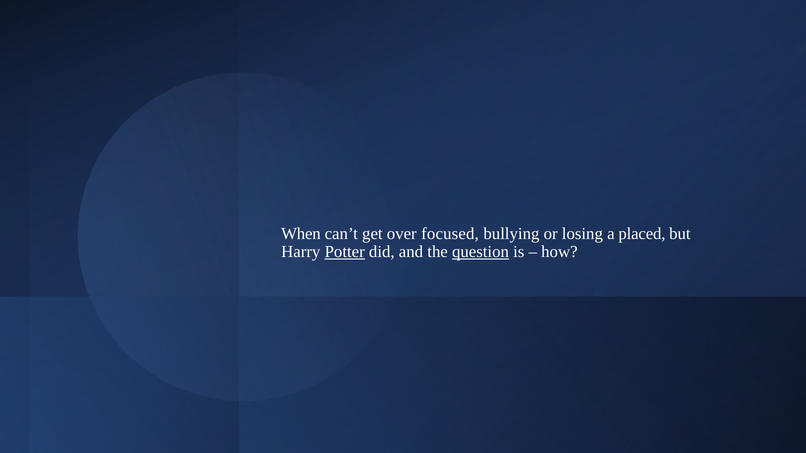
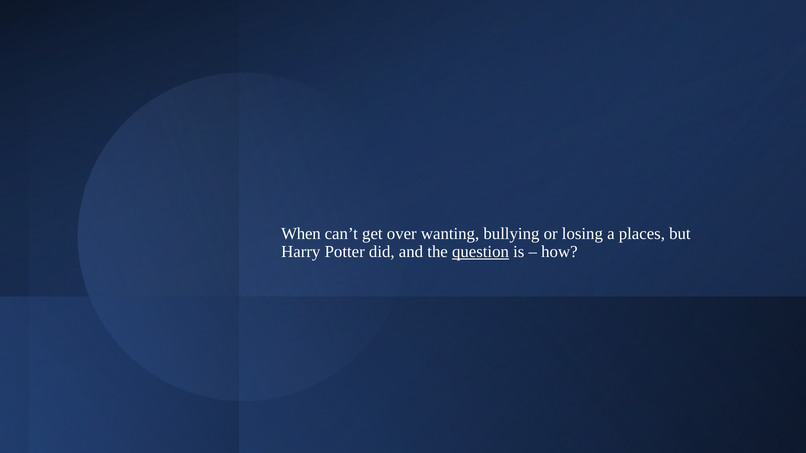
focused: focused -> wanting
placed: placed -> places
Potter underline: present -> none
